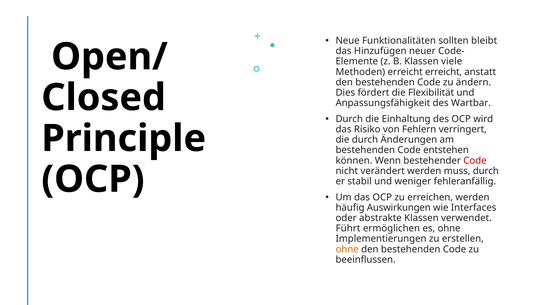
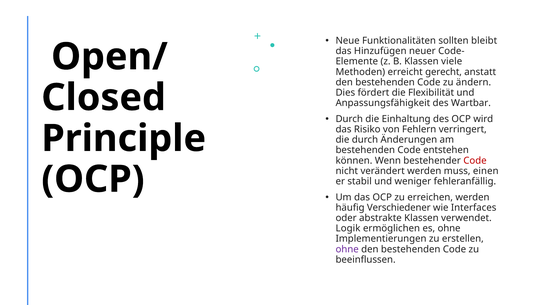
erreicht erreicht: erreicht -> gerecht
muss durch: durch -> einen
Auswirkungen: Auswirkungen -> Verschiedener
Führt: Führt -> Logik
ohne at (347, 249) colour: orange -> purple
